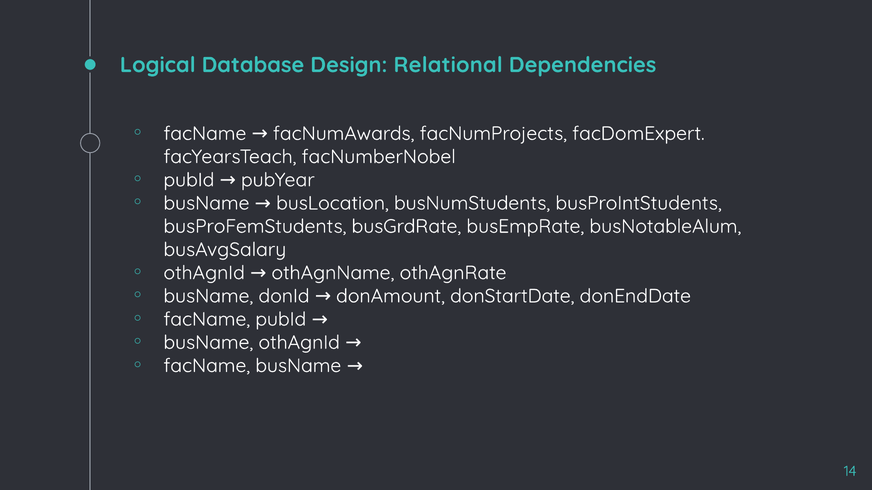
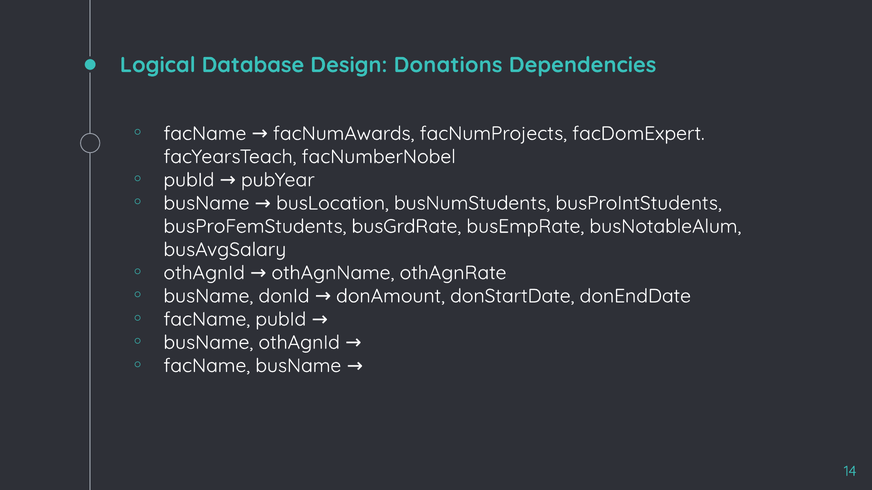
Relational: Relational -> Donations
